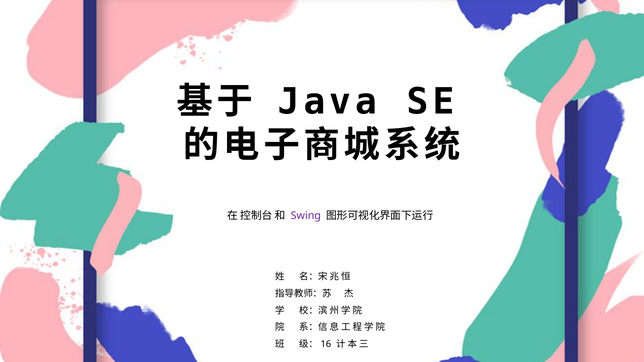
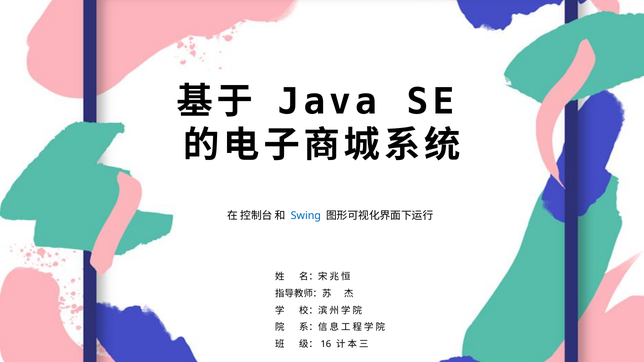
Swing colour: purple -> blue
